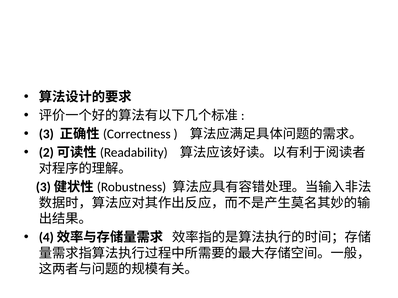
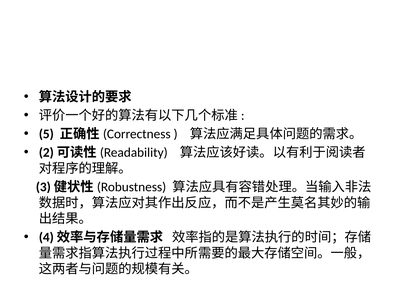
3: 3 -> 5
